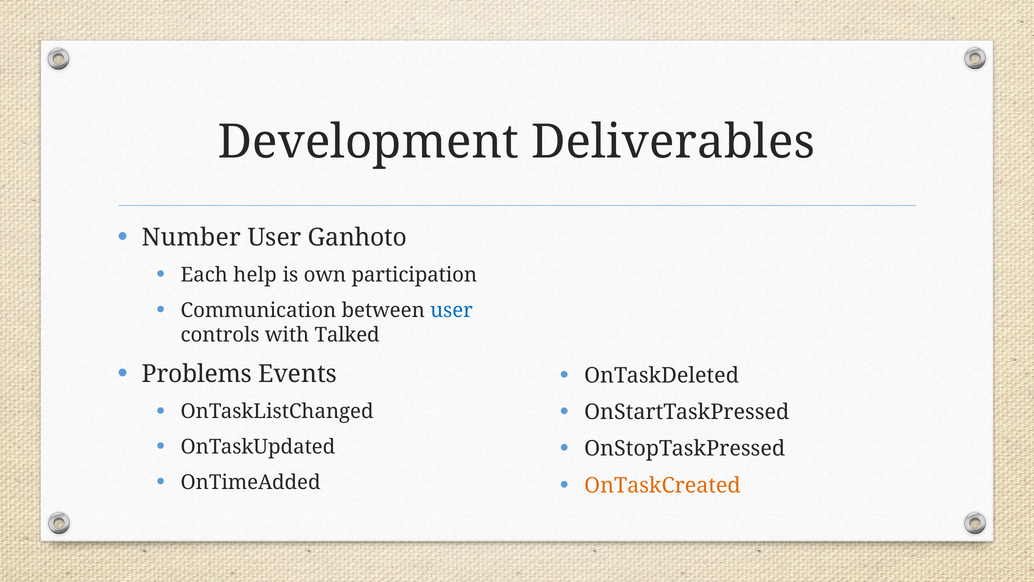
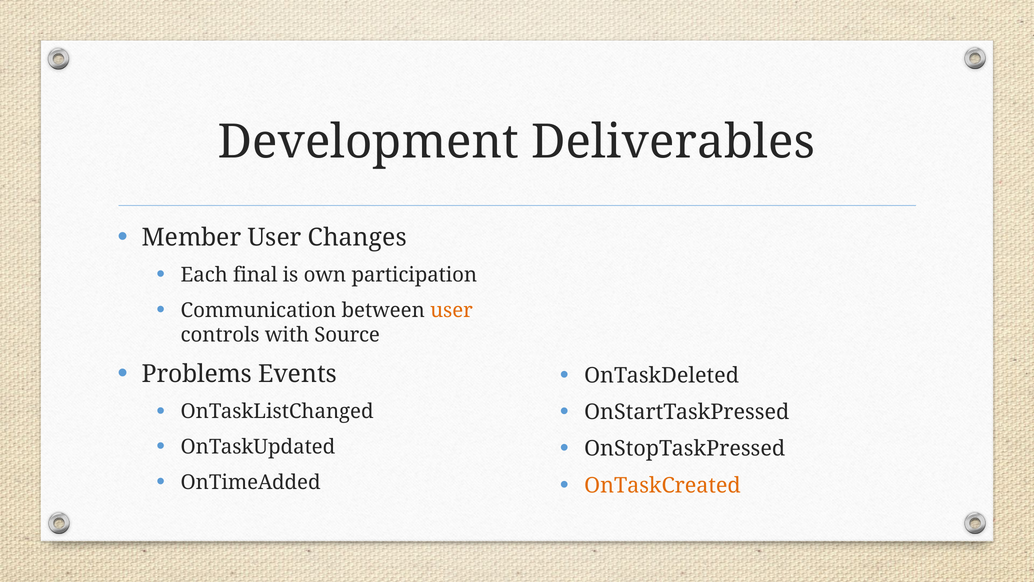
Number: Number -> Member
Ganhoto: Ganhoto -> Changes
help: help -> final
user at (452, 310) colour: blue -> orange
Talked: Talked -> Source
